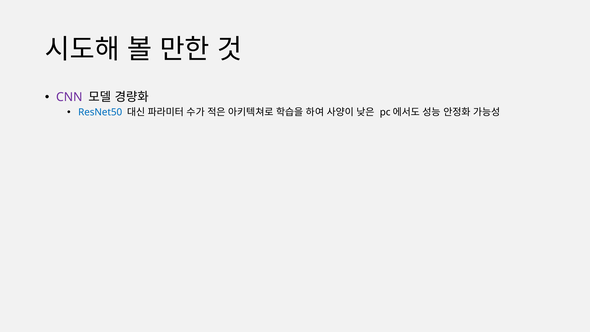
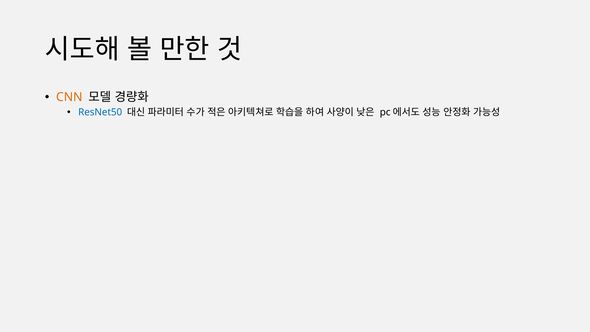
CNN colour: purple -> orange
